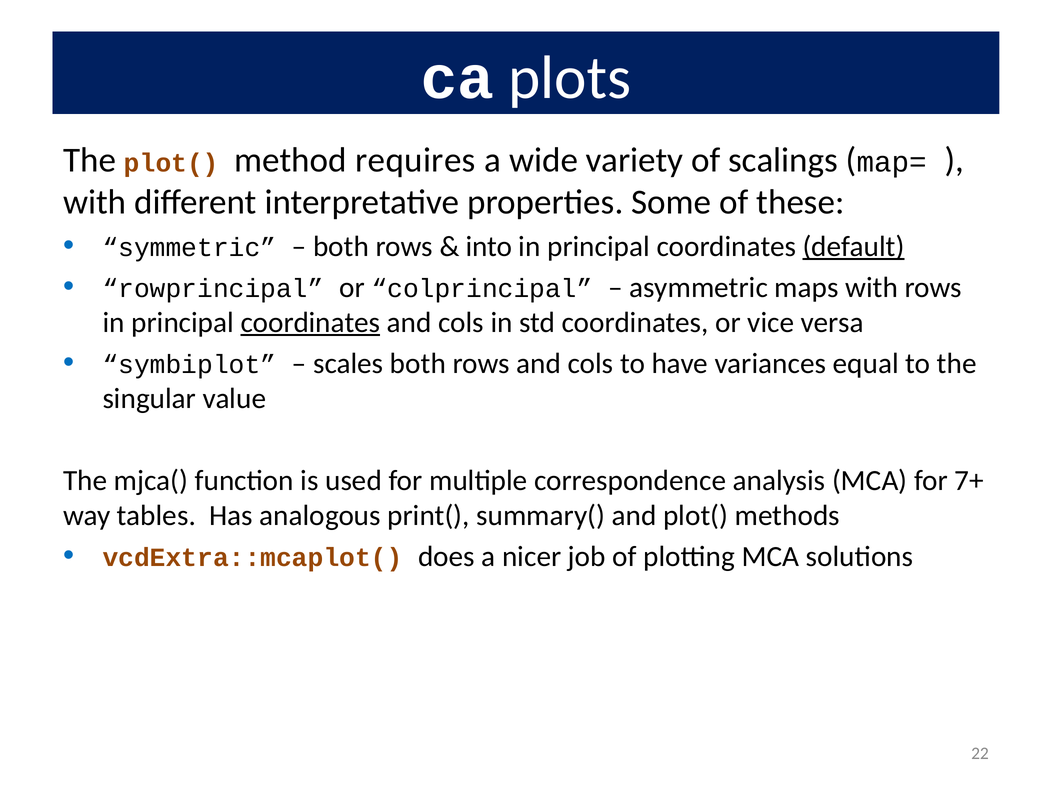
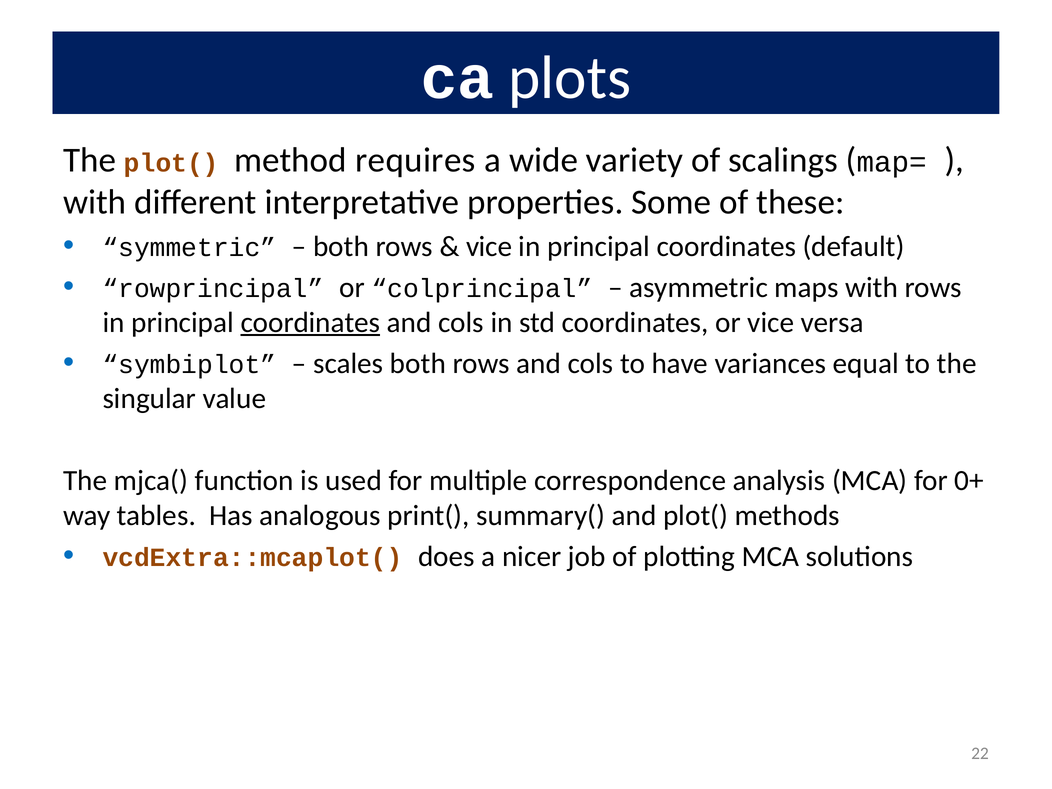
into at (489, 246): into -> vice
default underline: present -> none
7+: 7+ -> 0+
